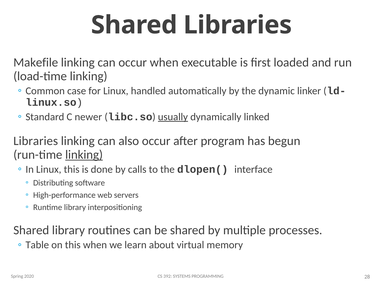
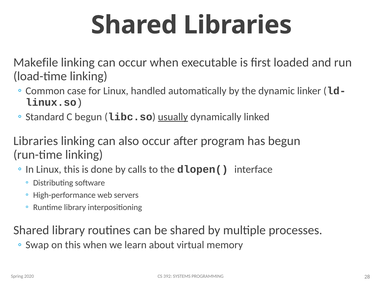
C newer: newer -> begun
linking at (84, 155) underline: present -> none
Table: Table -> Swap
